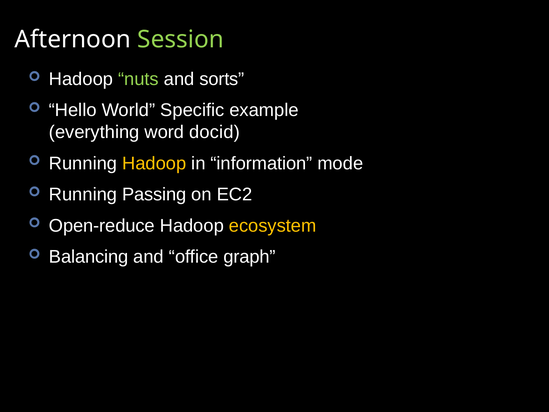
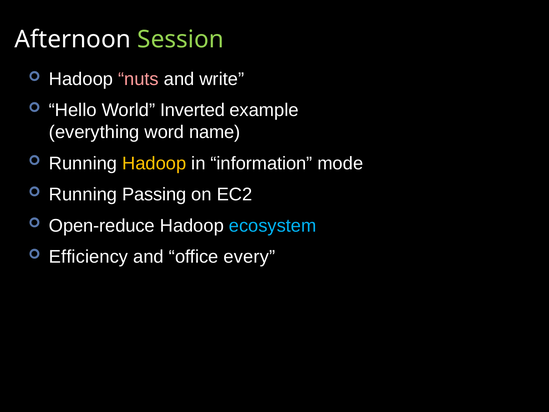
nuts colour: light green -> pink
sorts: sorts -> write
Specific: Specific -> Inverted
docid: docid -> name
ecosystem colour: yellow -> light blue
Balancing: Balancing -> Efficiency
graph: graph -> every
